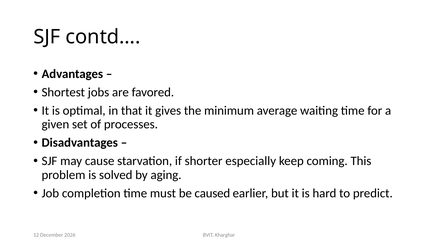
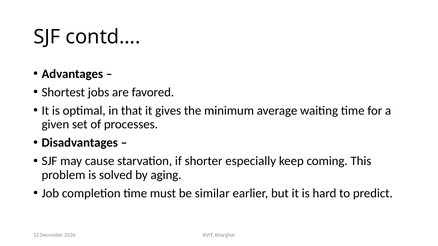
caused: caused -> similar
